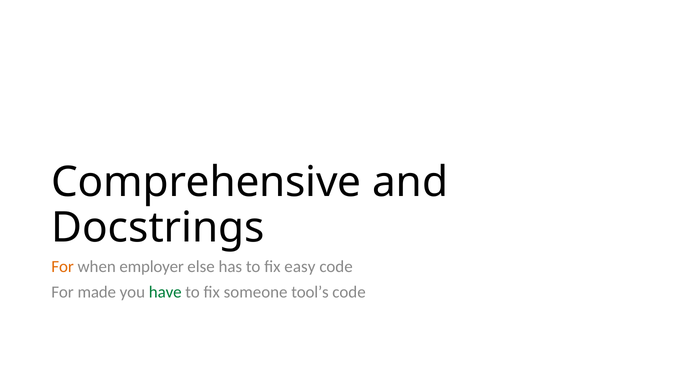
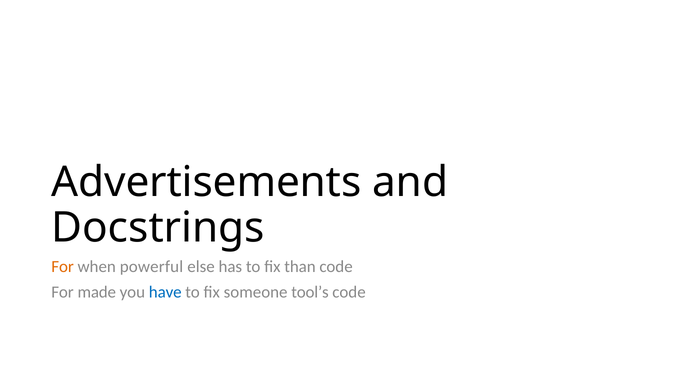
Comprehensive: Comprehensive -> Advertisements
employer: employer -> powerful
easy: easy -> than
have colour: green -> blue
